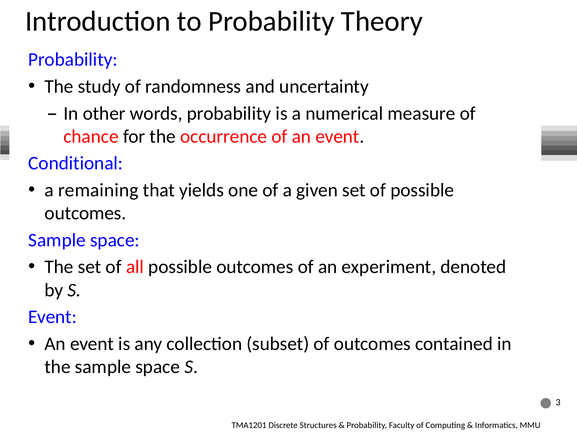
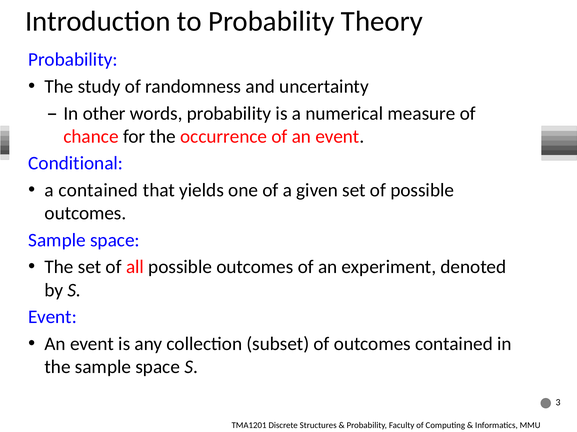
a remaining: remaining -> contained
